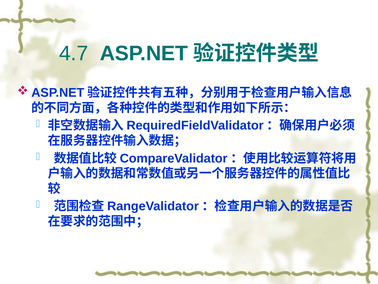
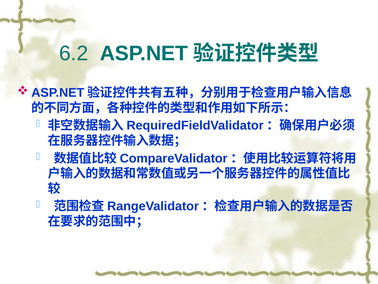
4.7: 4.7 -> 6.2
